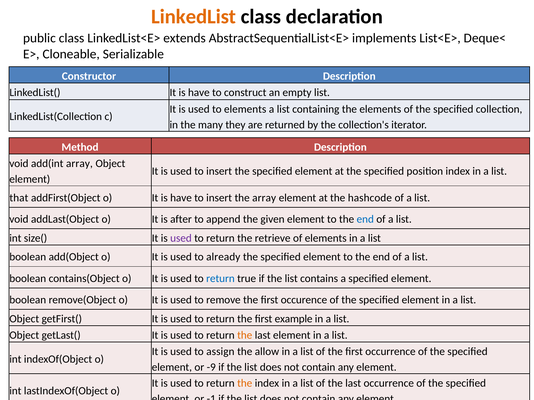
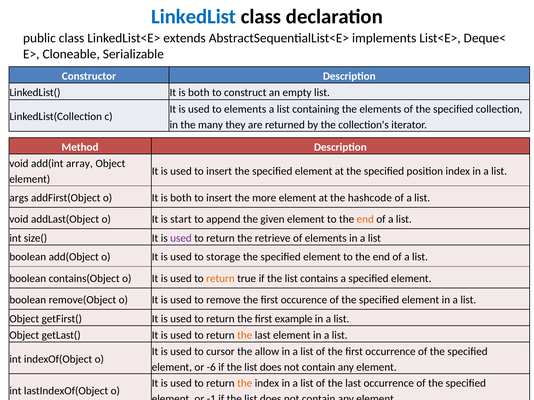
LinkedList colour: orange -> blue
LinkedList( It is have: have -> both
that: that -> args
o It is have: have -> both
the array: array -> more
after: after -> start
end at (365, 219) colour: blue -> orange
already: already -> storage
return at (220, 279) colour: blue -> orange
assign: assign -> cursor
-9: -9 -> -6
